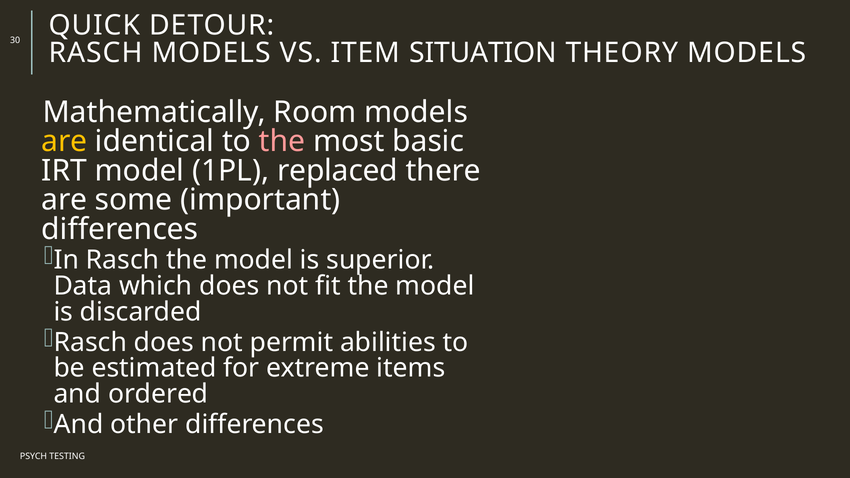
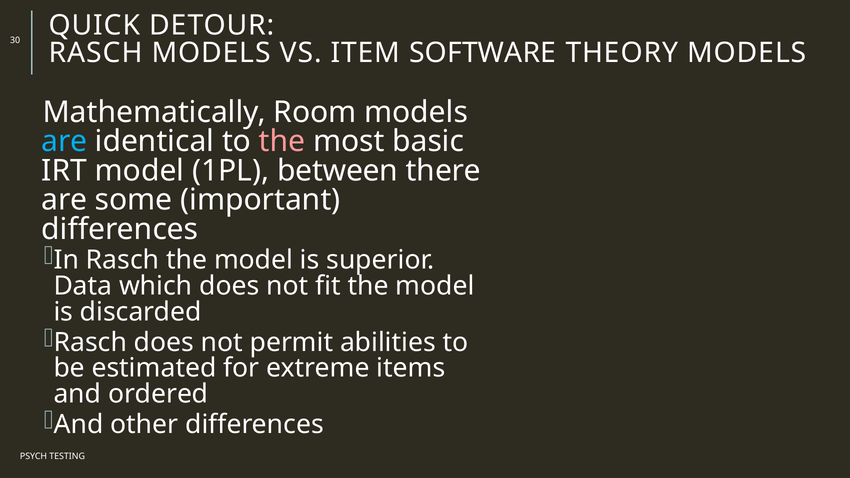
SITUATION: SITUATION -> SOFTWARE
are at (64, 142) colour: yellow -> light blue
replaced: replaced -> between
